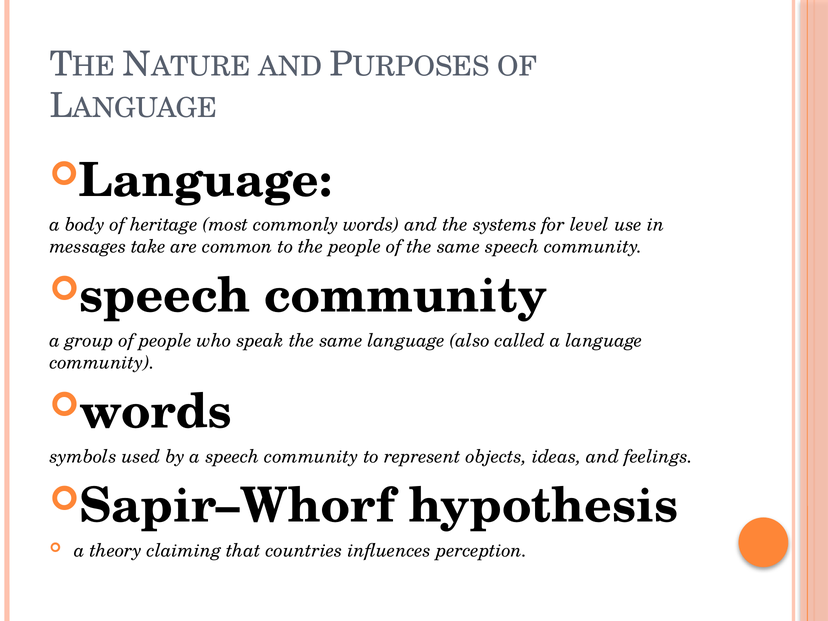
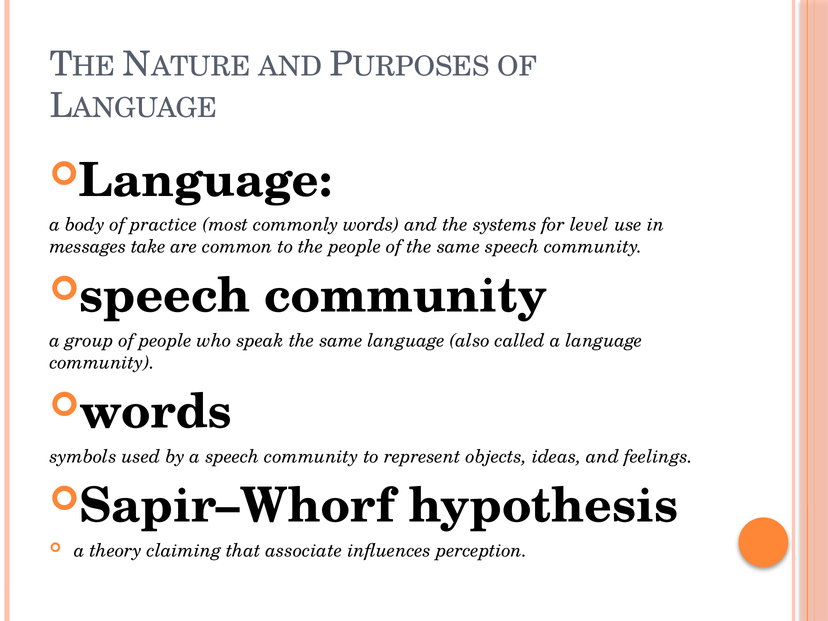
heritage: heritage -> practice
countries: countries -> associate
